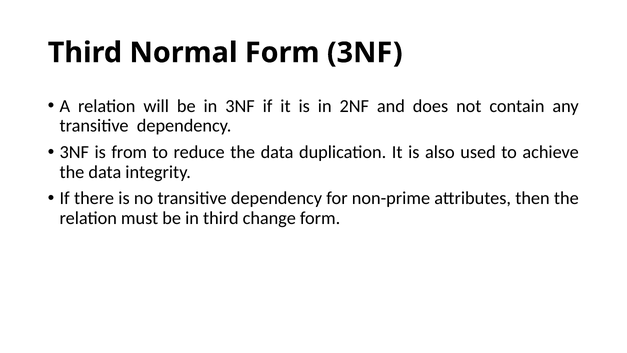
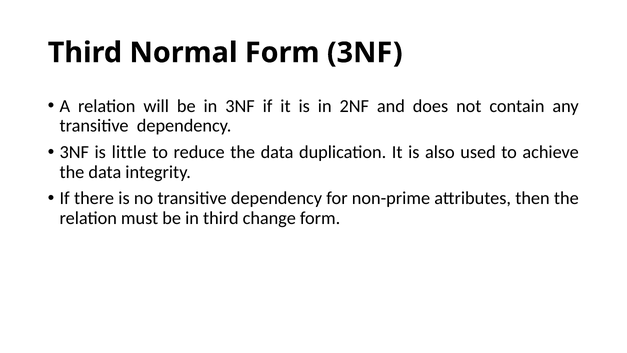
from: from -> little
